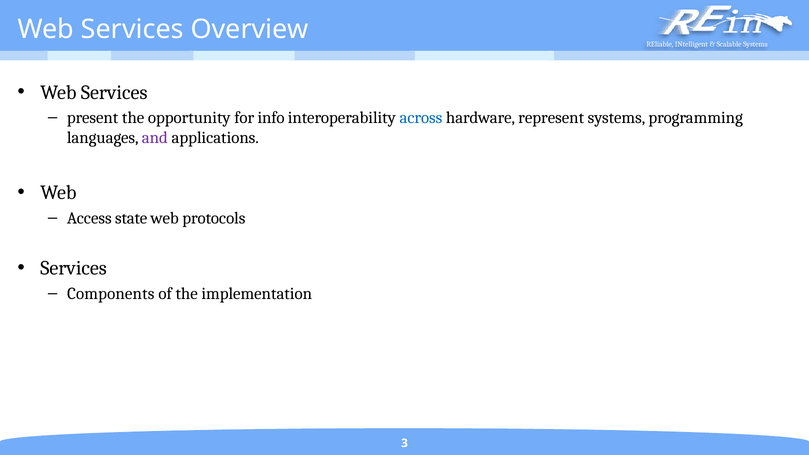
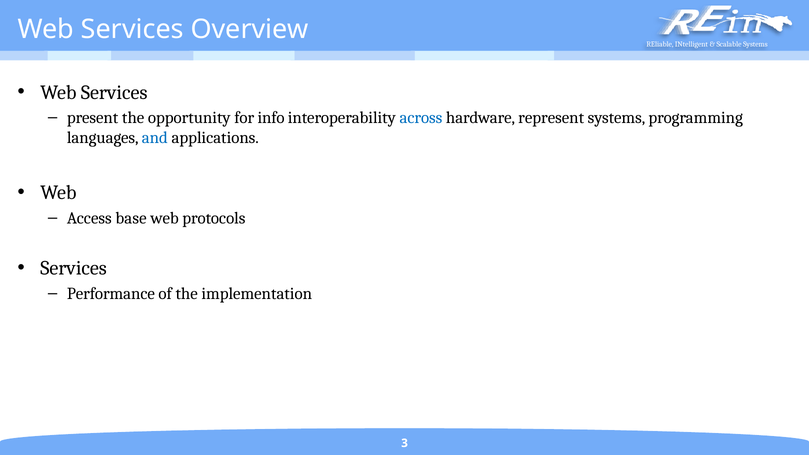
and colour: purple -> blue
state: state -> base
Components: Components -> Performance
